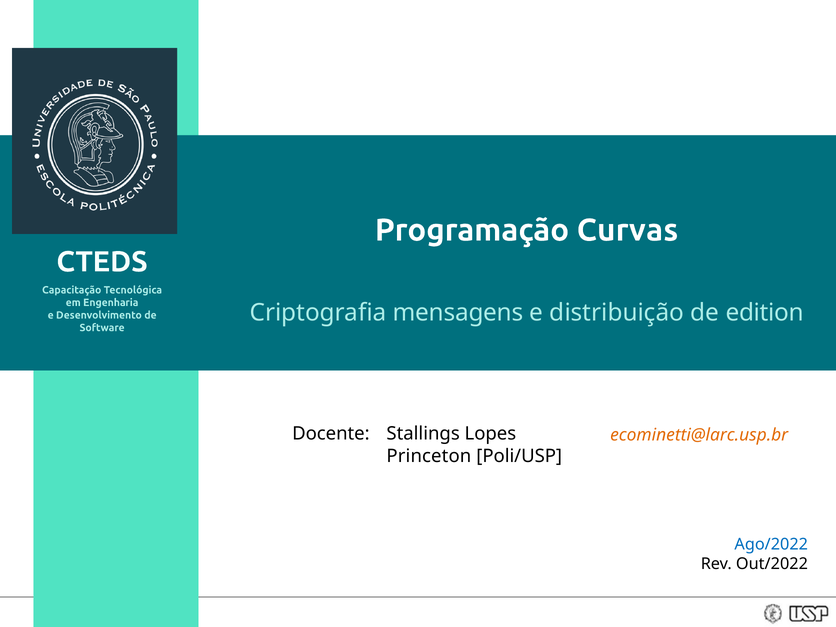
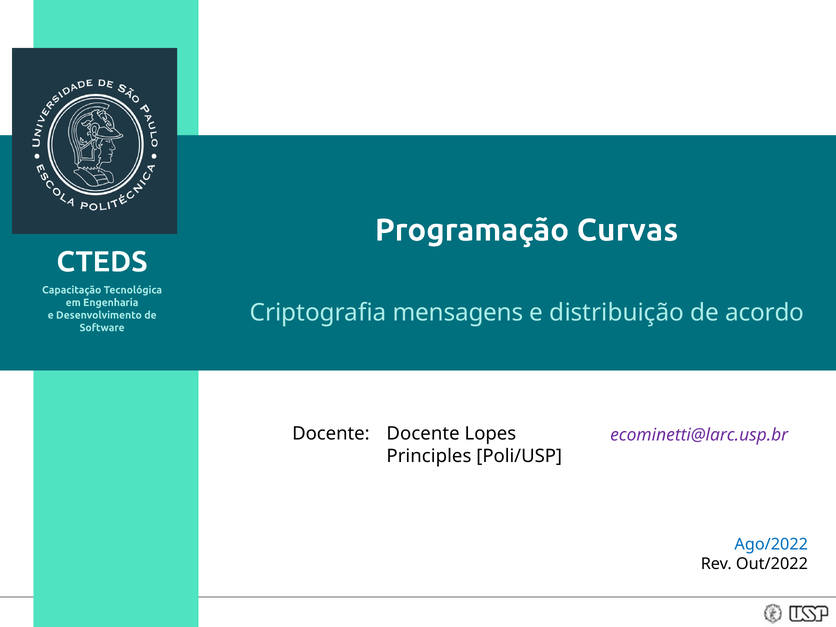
edition: edition -> acordo
Docente Stallings: Stallings -> Docente
ecominetti@larc.usp.br colour: orange -> purple
Princeton: Princeton -> Principles
